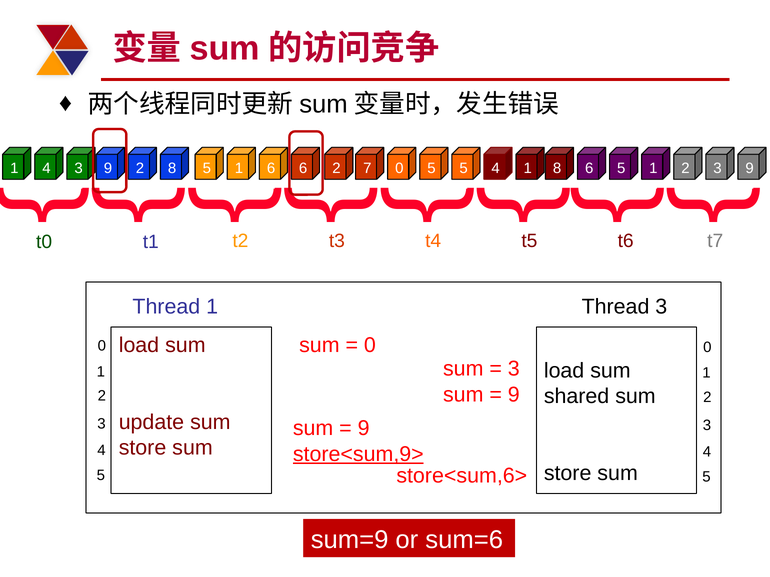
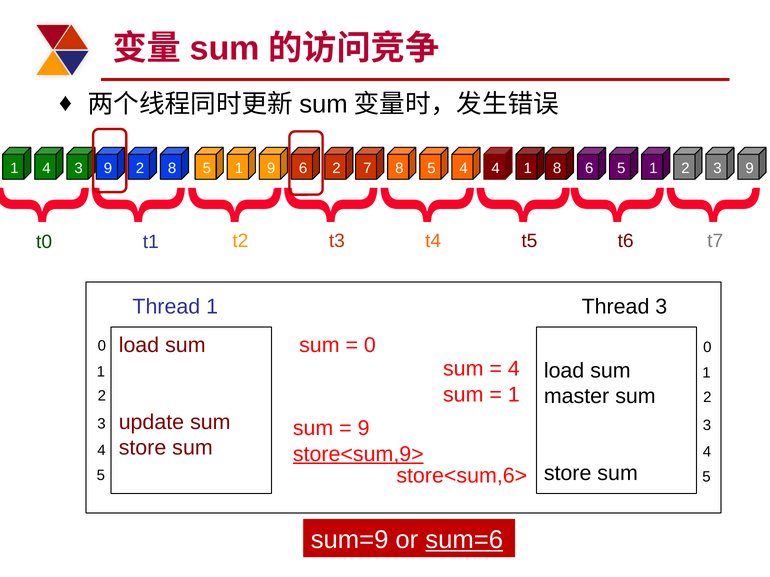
1 6: 6 -> 9
7 0: 0 -> 8
5 5: 5 -> 4
3 at (514, 369): 3 -> 4
9 at (514, 395): 9 -> 1
shared: shared -> master
sum=6 underline: none -> present
